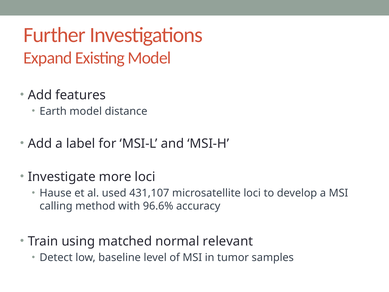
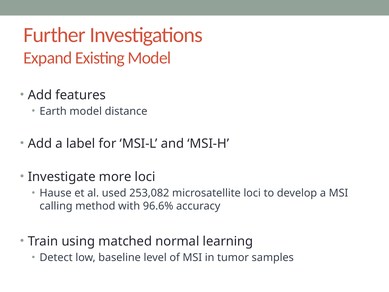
431,107: 431,107 -> 253,082
relevant: relevant -> learning
